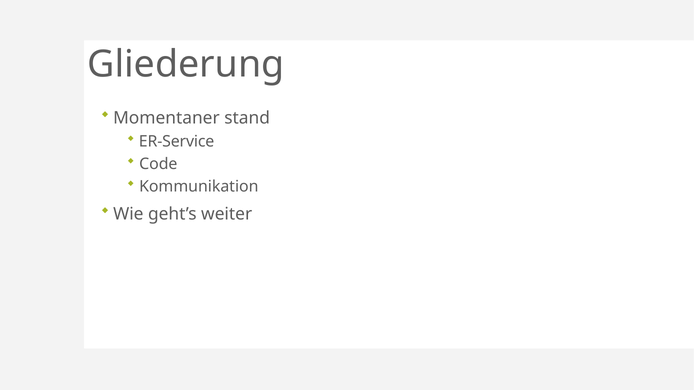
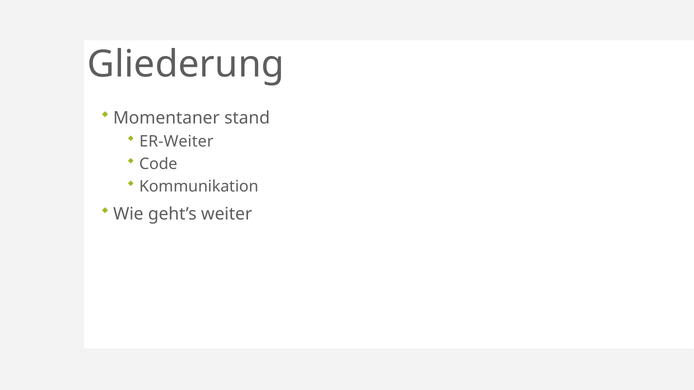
ER-Service: ER-Service -> ER-Weiter
